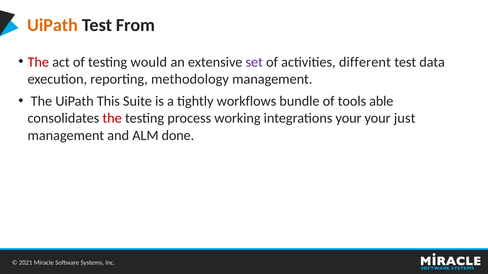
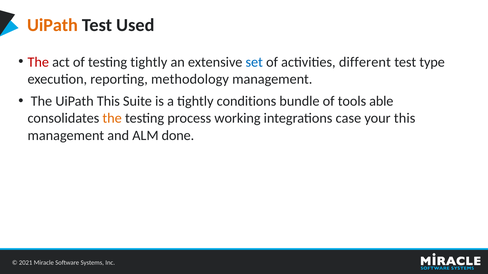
From: From -> Used
testing would: would -> tightly
set colour: purple -> blue
data: data -> type
workflows: workflows -> conditions
the at (112, 119) colour: red -> orange
integrations your: your -> case
your just: just -> this
